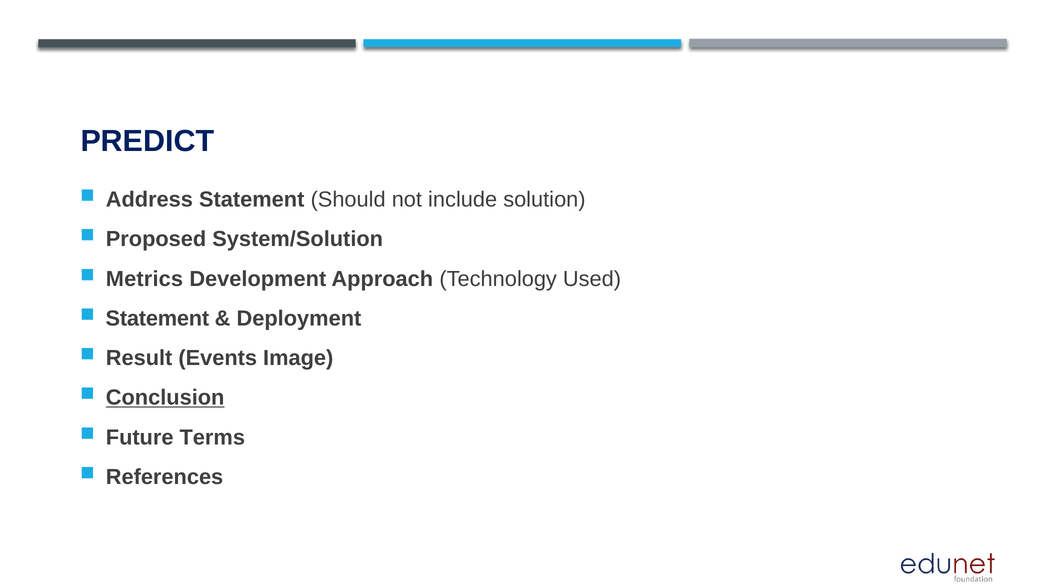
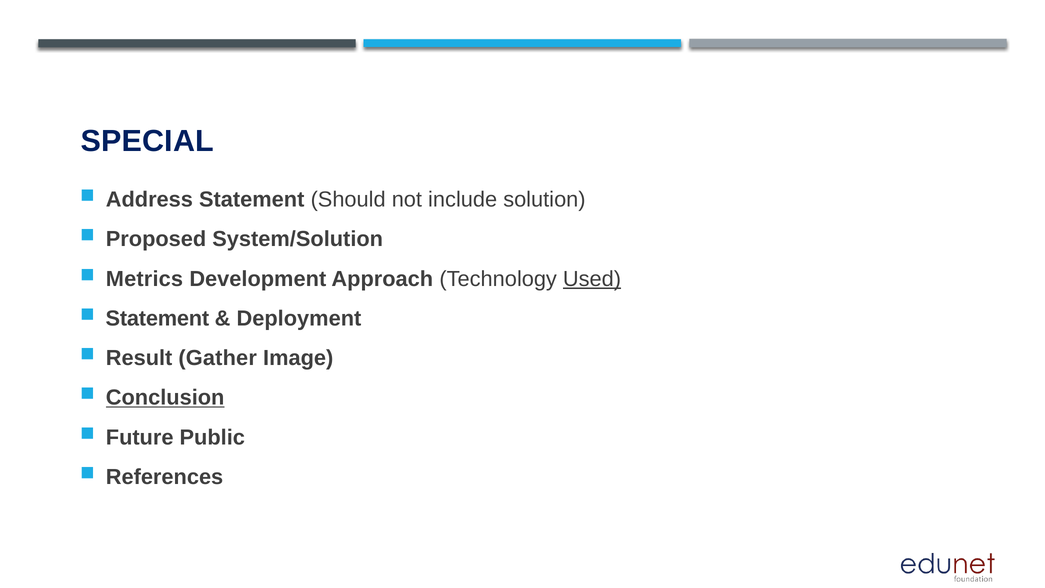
PREDICT: PREDICT -> SPECIAL
Used underline: none -> present
Events: Events -> Gather
Terms: Terms -> Public
